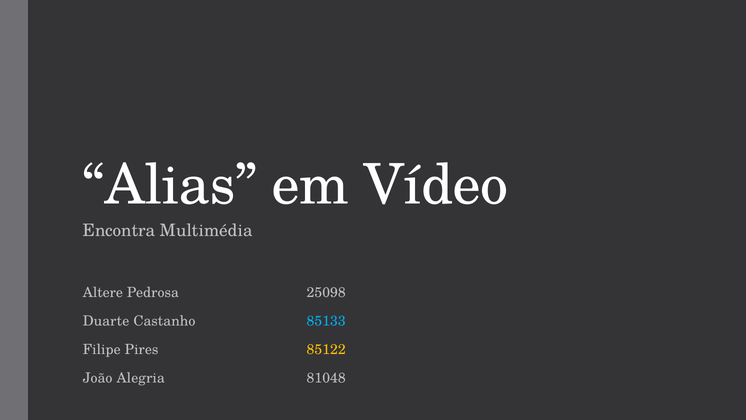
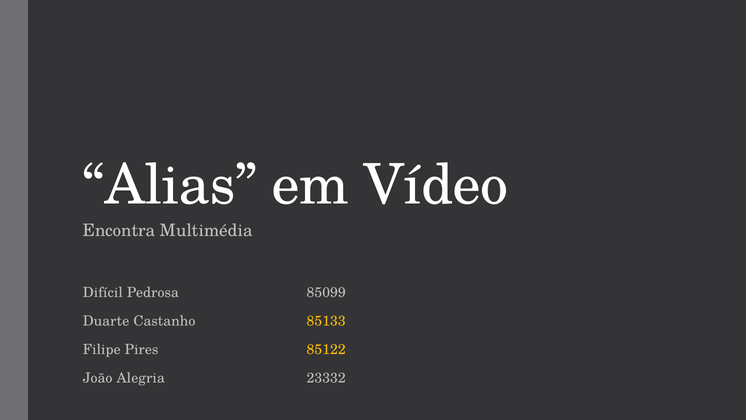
Altere: Altere -> Difícil
25098: 25098 -> 85099
85133 colour: light blue -> yellow
81048: 81048 -> 23332
